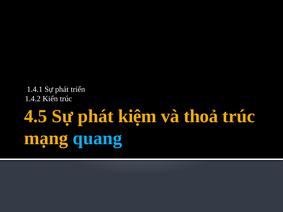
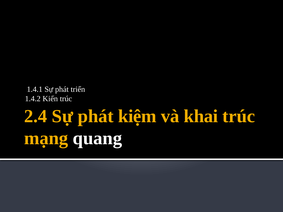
4.5: 4.5 -> 2.4
thoả: thoả -> khai
quang colour: light blue -> white
